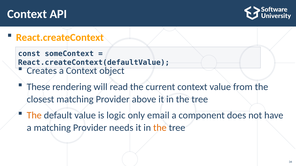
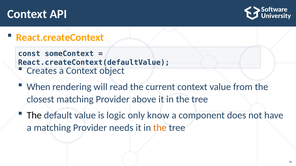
These: These -> When
The at (34, 116) colour: orange -> black
email: email -> know
